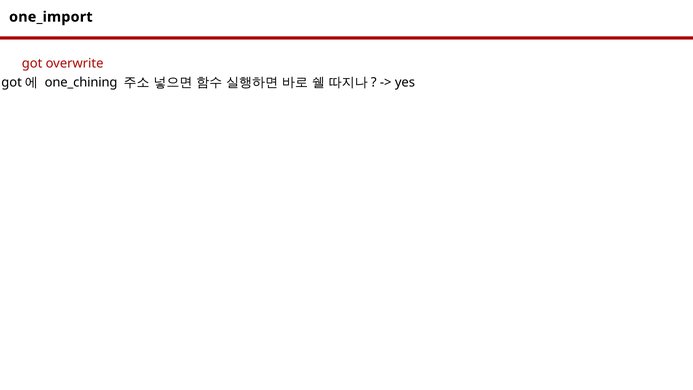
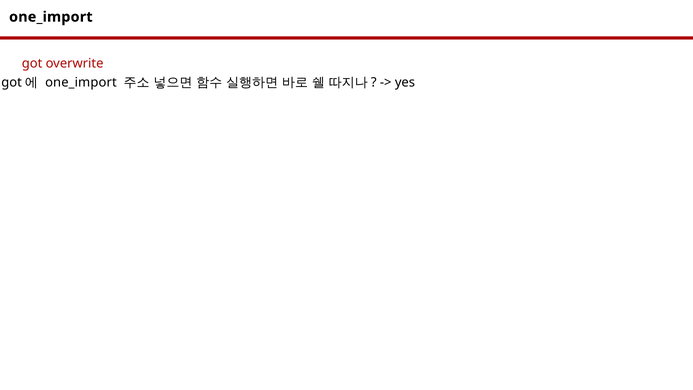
one_chining at (81, 82): one_chining -> one_import
